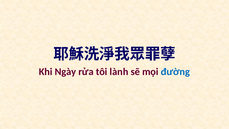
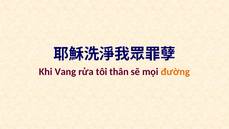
Ngày: Ngày -> Vang
lành: lành -> thân
đường colour: blue -> orange
